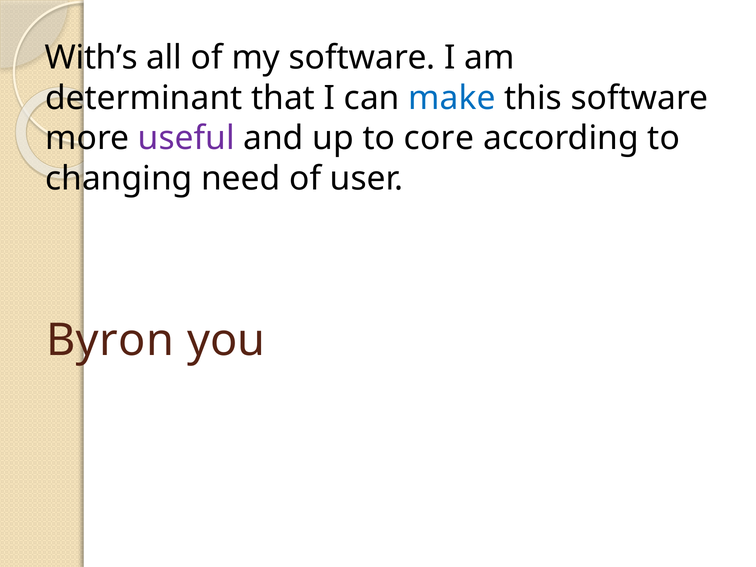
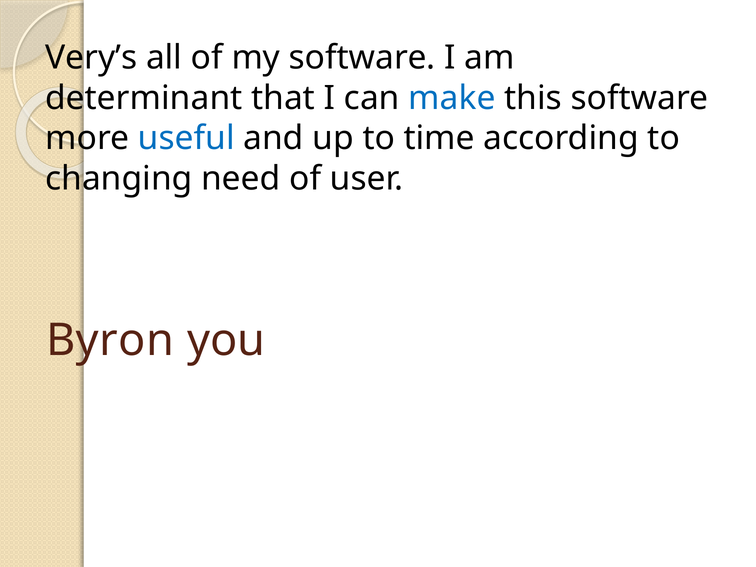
With’s: With’s -> Very’s
useful colour: purple -> blue
core: core -> time
